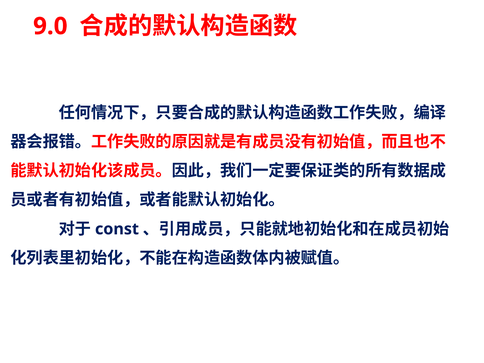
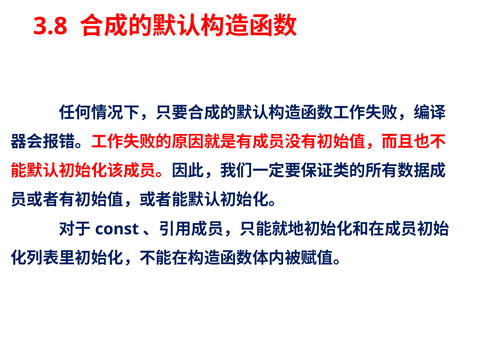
9.0: 9.0 -> 3.8
